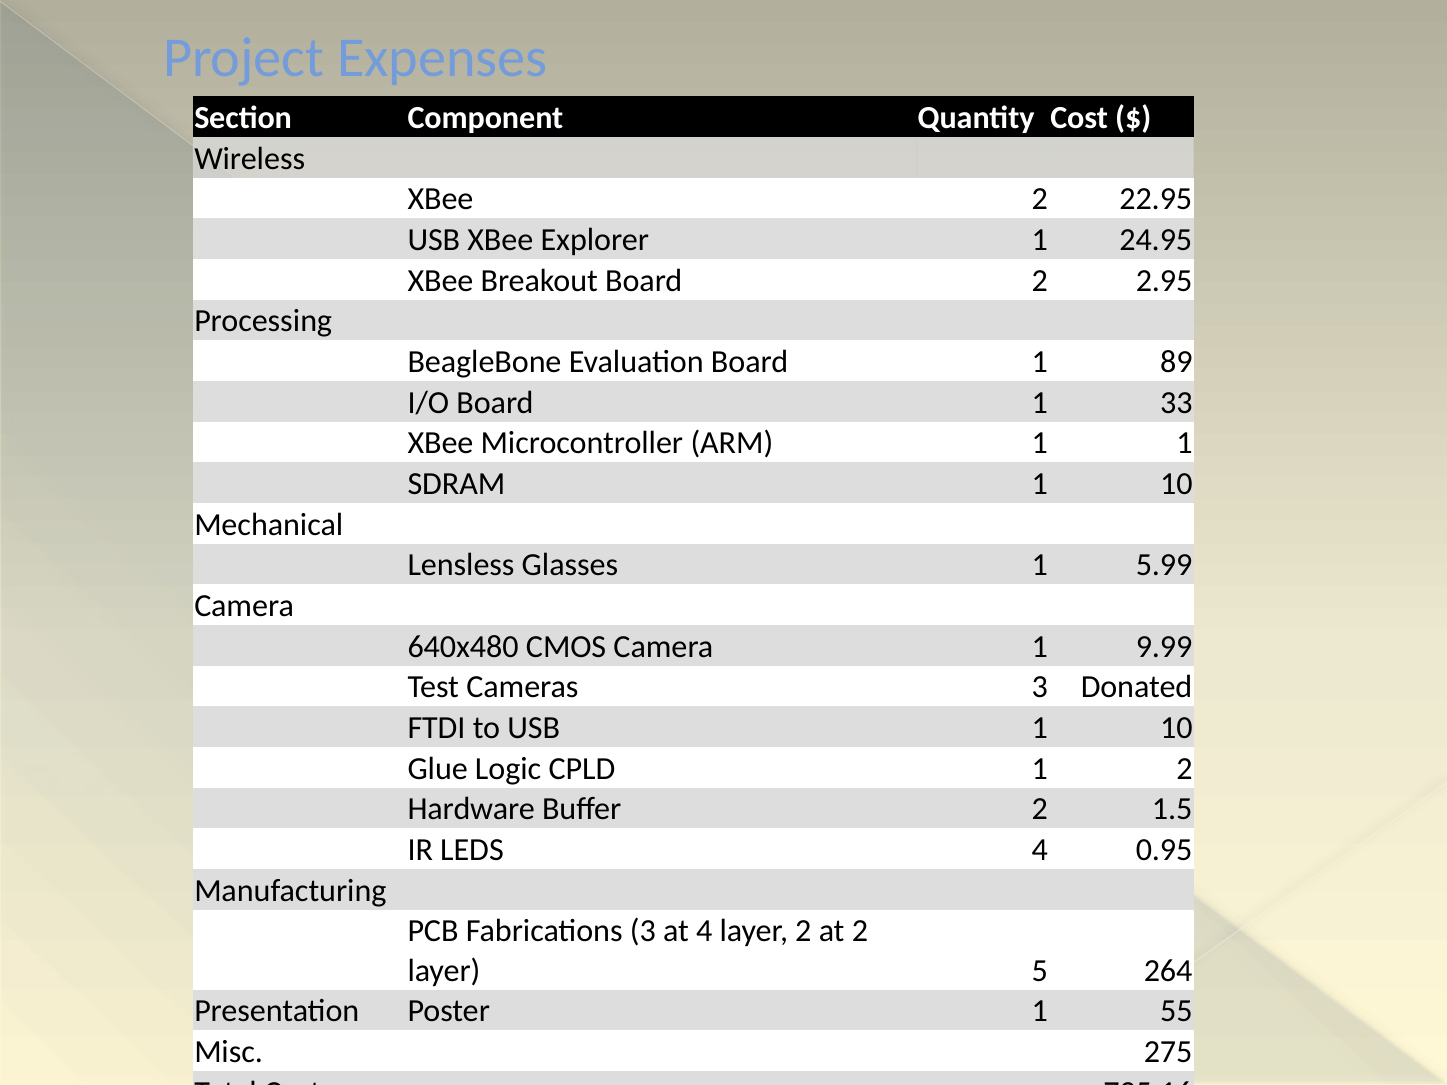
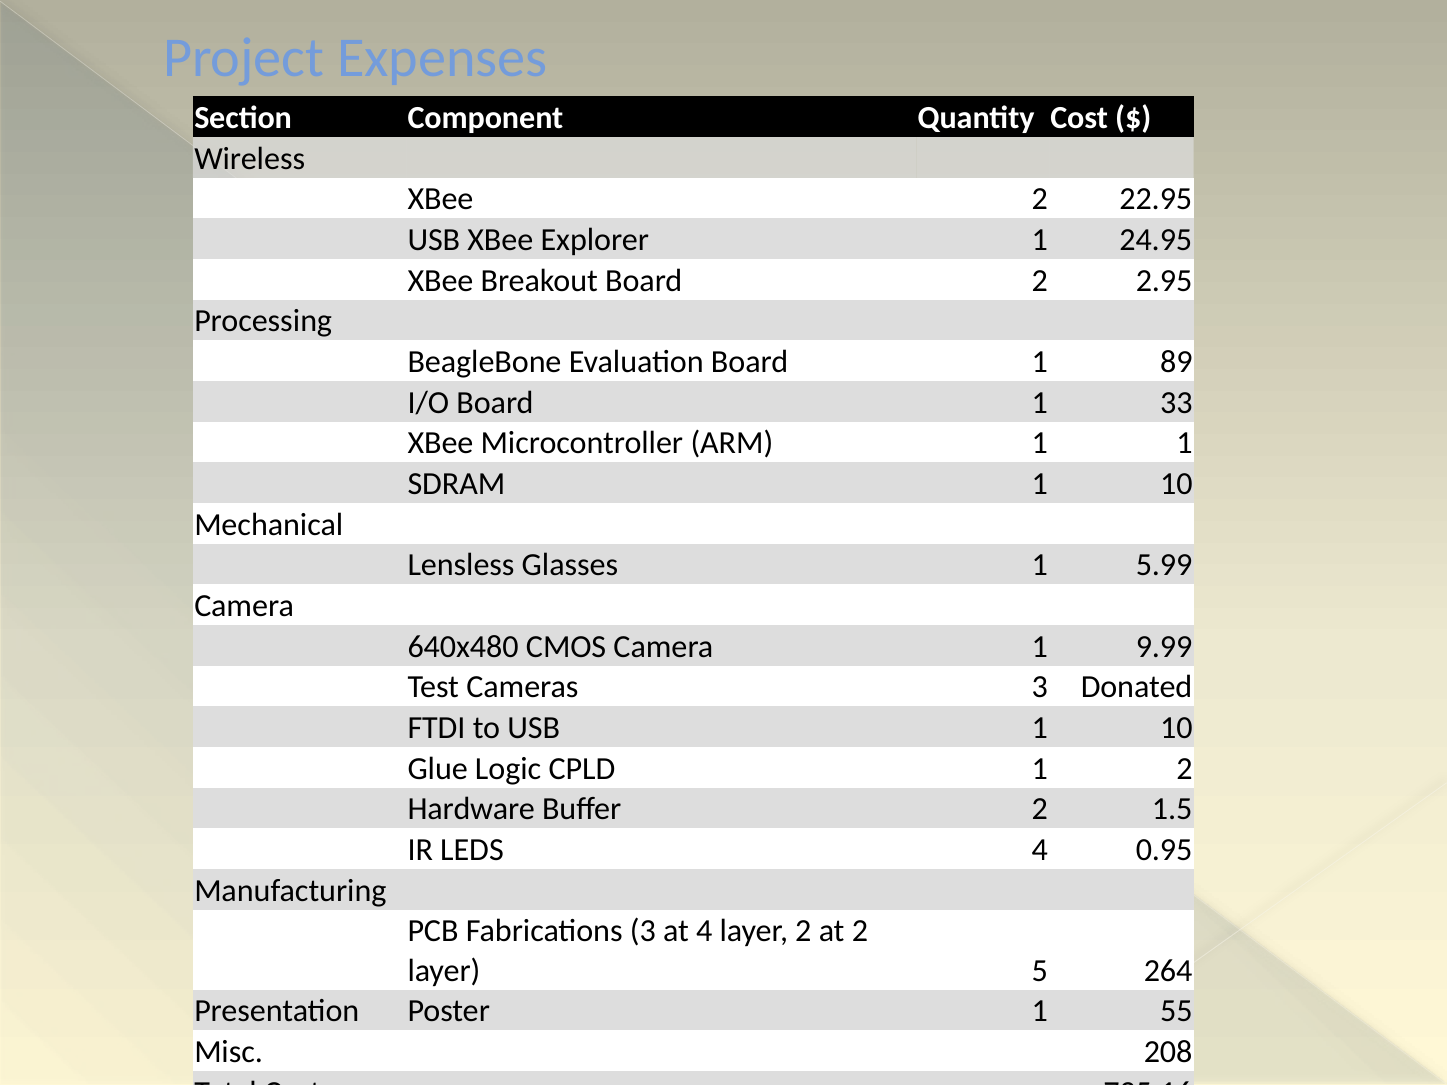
275: 275 -> 208
